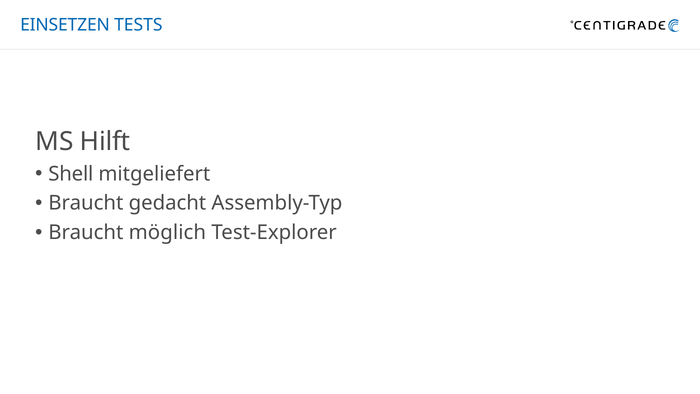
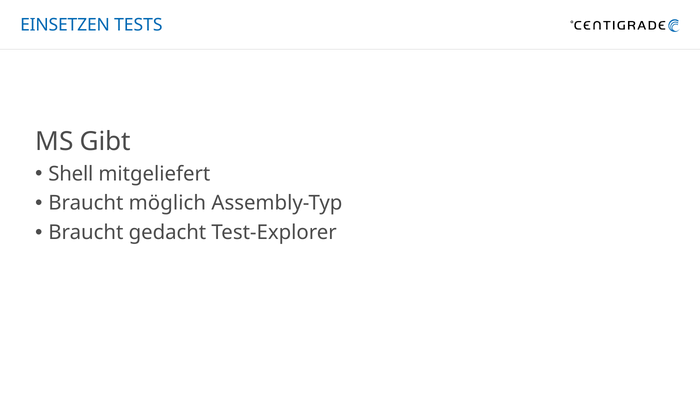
Hilft: Hilft -> Gibt
gedacht: gedacht -> möglich
möglich: möglich -> gedacht
